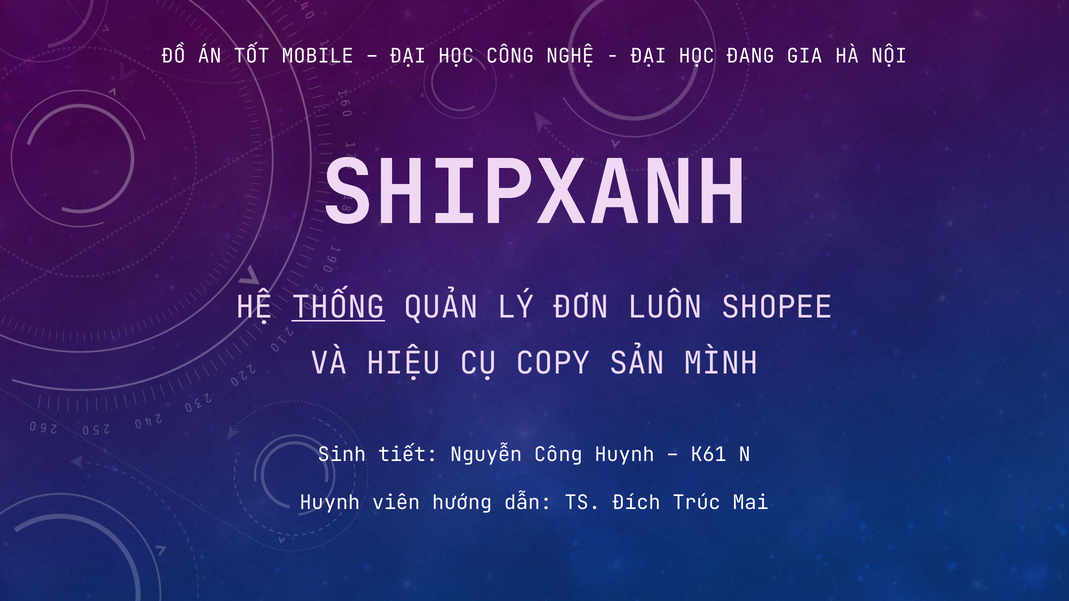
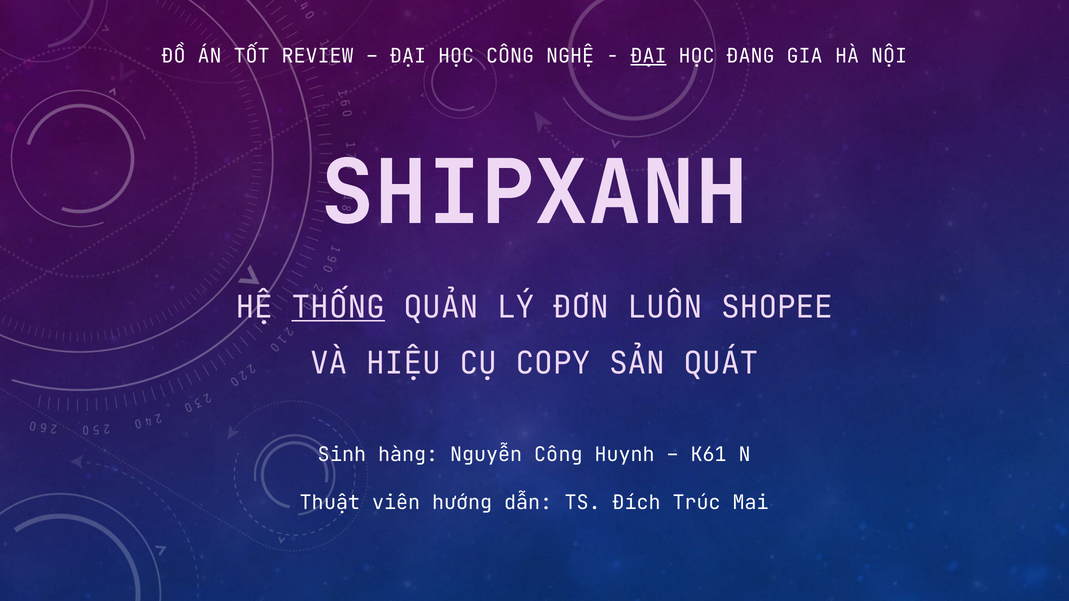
MOBILE: MOBILE -> REVIEW
ĐẠI at (649, 56) underline: none -> present
MÌNH: MÌNH -> QUÁT
tiết: tiết -> hàng
Huynh at (330, 503): Huynh -> Thuật
